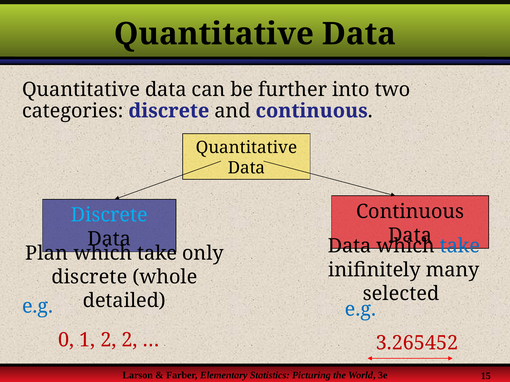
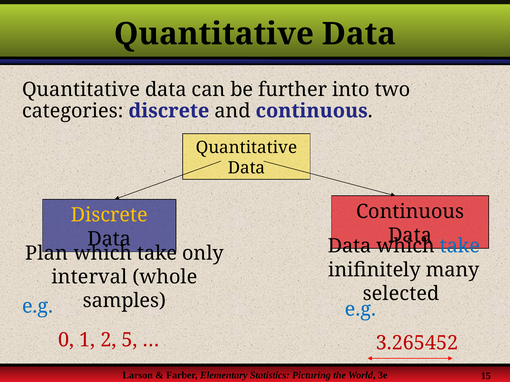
Discrete at (109, 215) colour: light blue -> yellow
discrete at (89, 277): discrete -> interval
detailed: detailed -> samples
2 2: 2 -> 5
